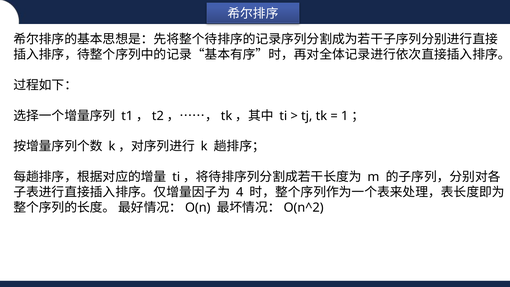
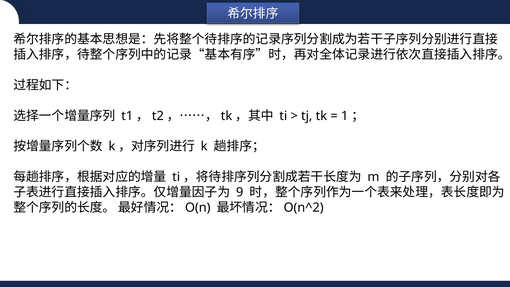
4: 4 -> 9
